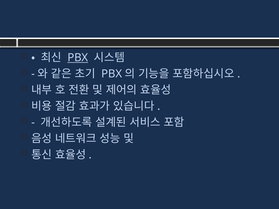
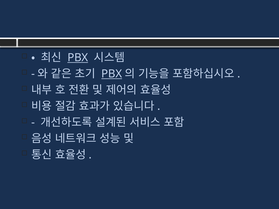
PBX at (112, 74) underline: none -> present
